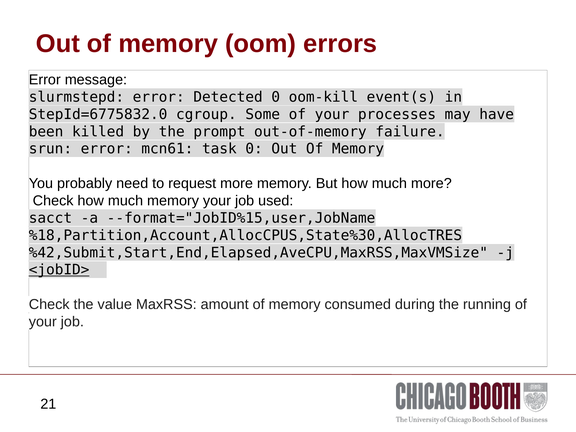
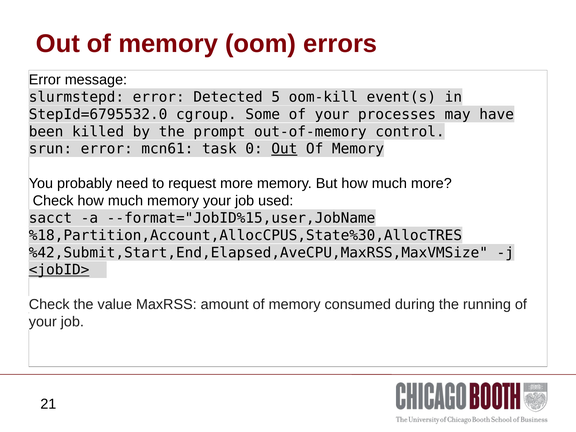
Detected 0: 0 -> 5
StepId=6775832.0: StepId=6775832.0 -> StepId=6795532.0
failure: failure -> control
Out at (284, 149) underline: none -> present
